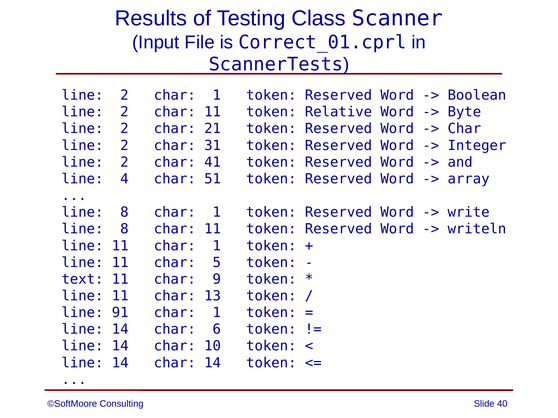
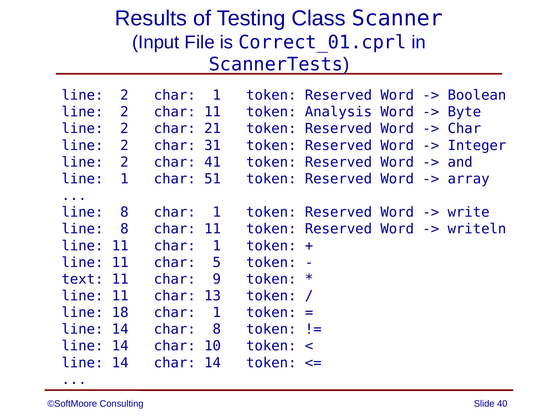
Relative: Relative -> Analysis
line 4: 4 -> 1
91: 91 -> 18
char 6: 6 -> 8
